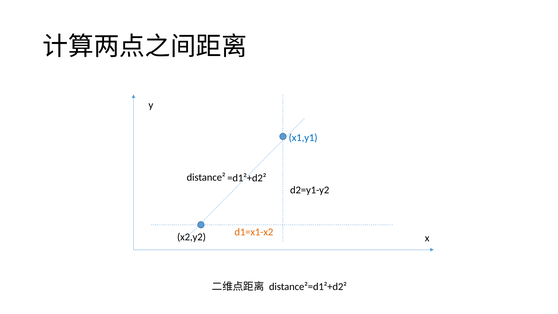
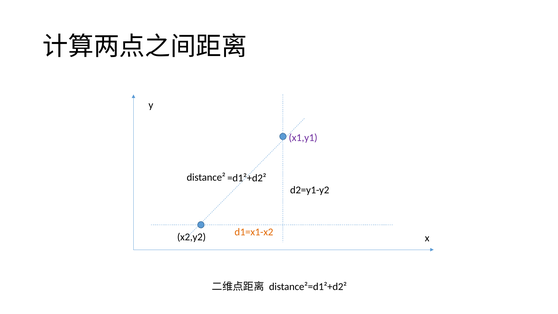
x1,y1 colour: blue -> purple
